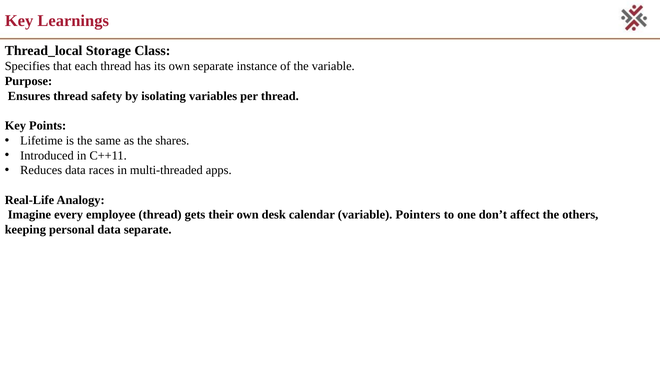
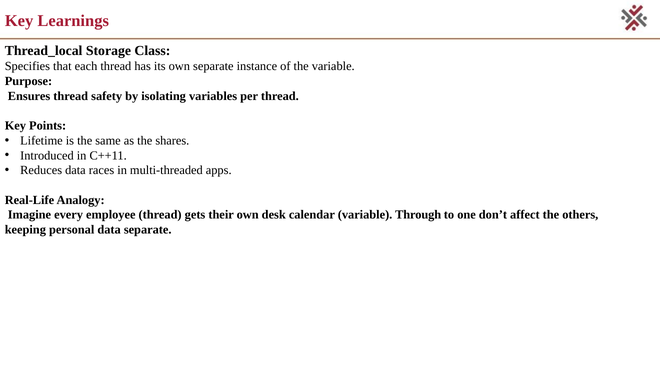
Pointers: Pointers -> Through
